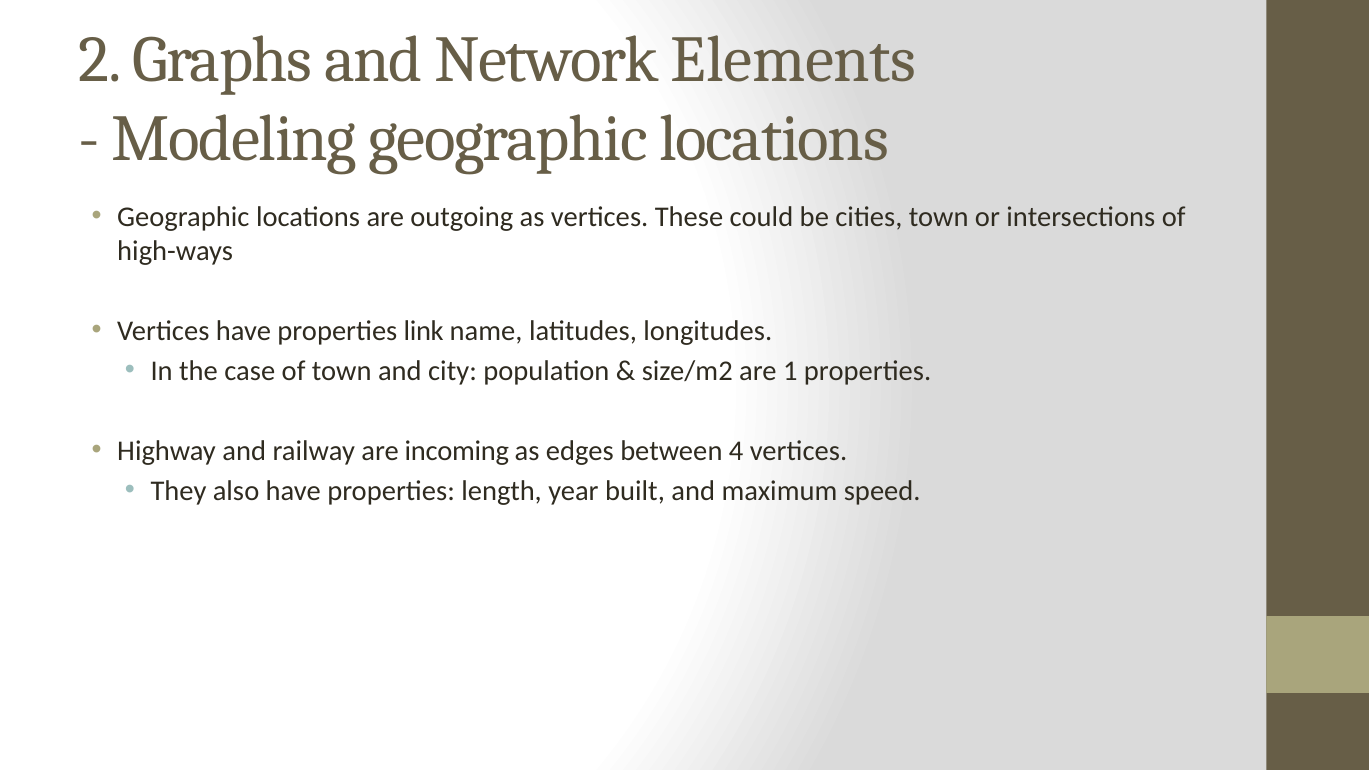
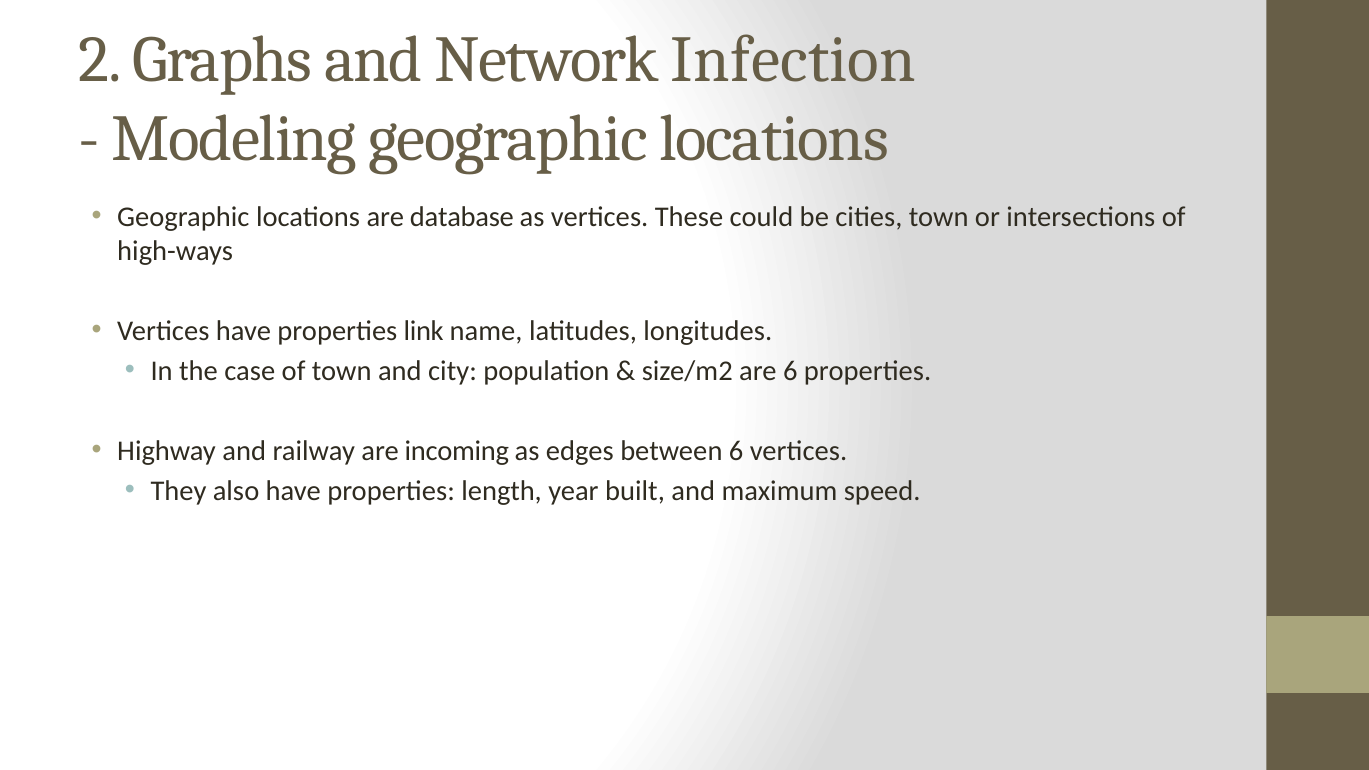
Elements: Elements -> Infection
outgoing: outgoing -> database
are 1: 1 -> 6
between 4: 4 -> 6
